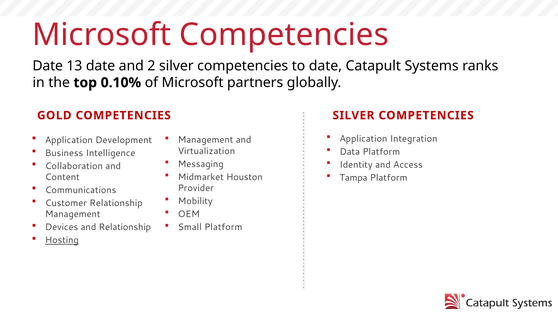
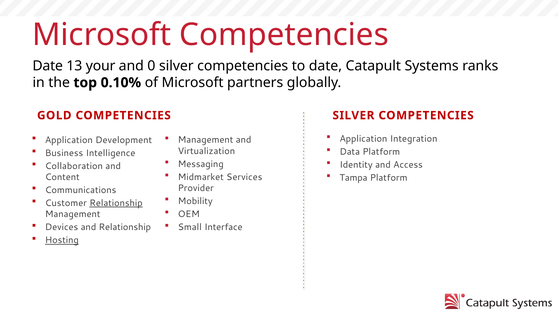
13 date: date -> your
2: 2 -> 0
Houston: Houston -> Services
Relationship at (116, 203) underline: none -> present
Small Platform: Platform -> Interface
